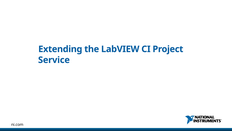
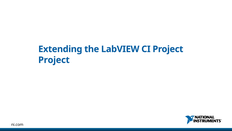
Service at (54, 60): Service -> Project
